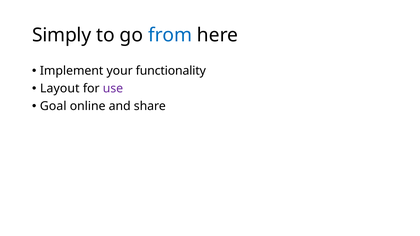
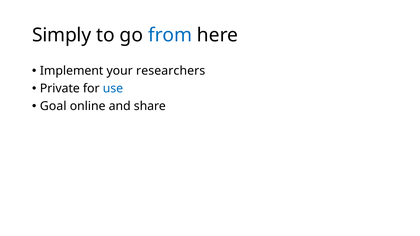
functionality: functionality -> researchers
Layout: Layout -> Private
use colour: purple -> blue
